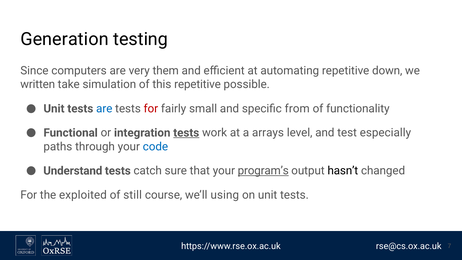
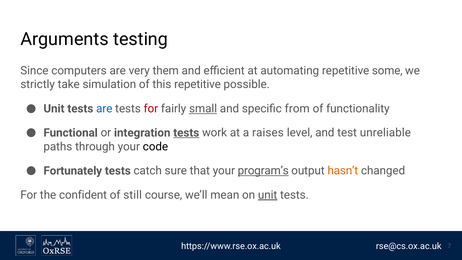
Generation: Generation -> Arguments
down: down -> some
written: written -> strictly
small underline: none -> present
arrays: arrays -> raises
especially: especially -> unreliable
code colour: blue -> black
Understand: Understand -> Fortunately
hasn’t colour: black -> orange
exploited: exploited -> confident
using: using -> mean
unit at (268, 195) underline: none -> present
